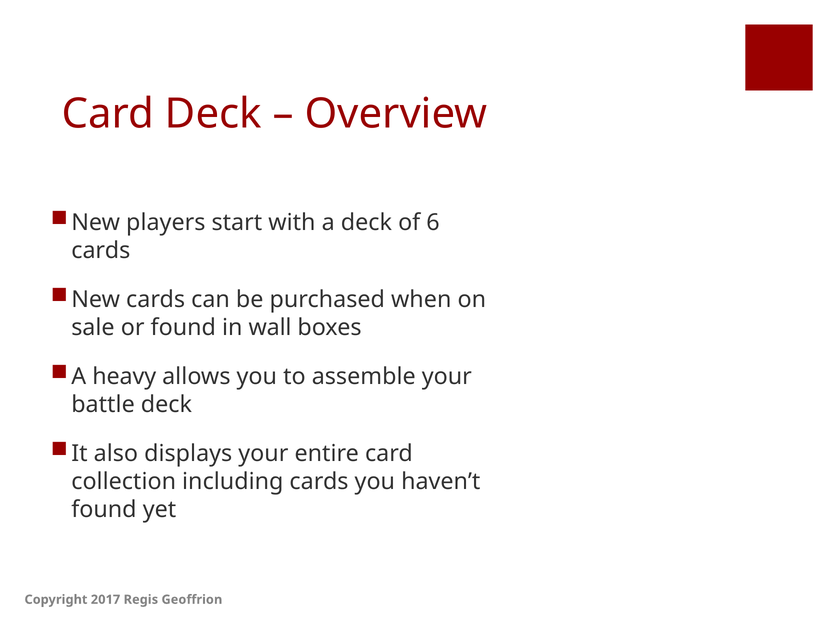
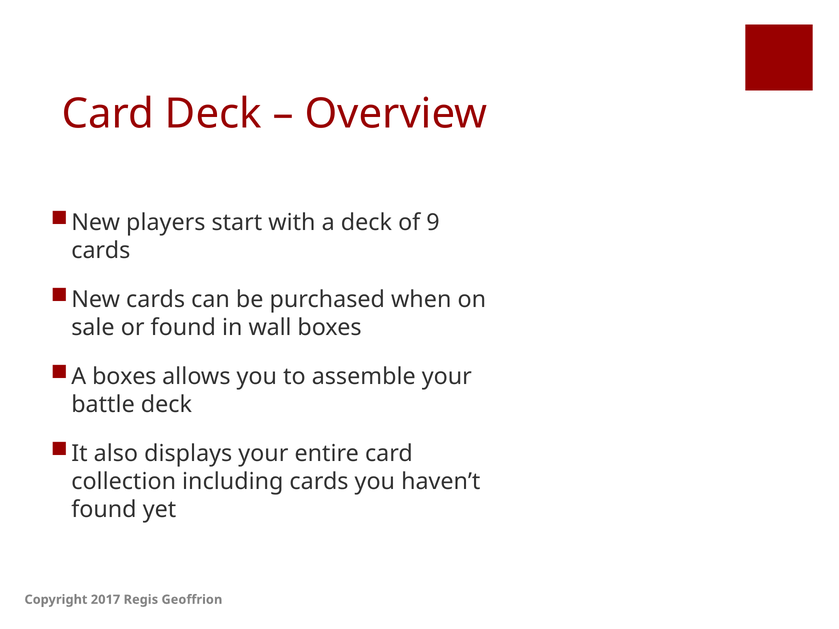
6: 6 -> 9
A heavy: heavy -> boxes
